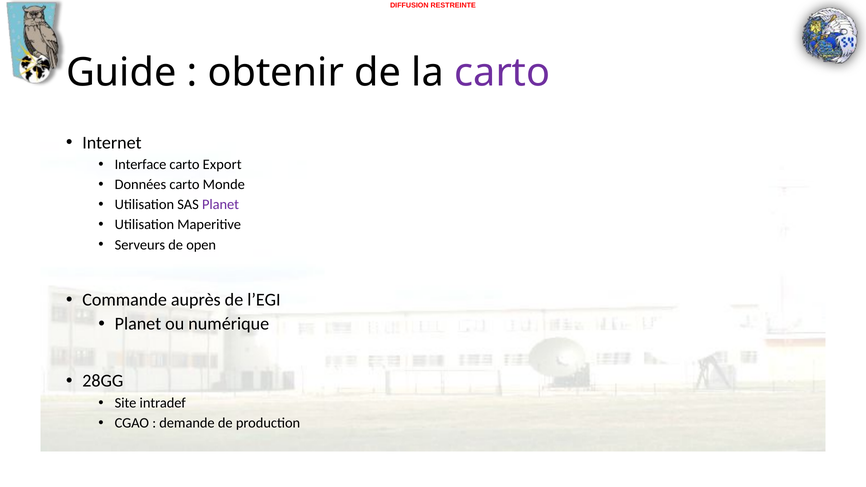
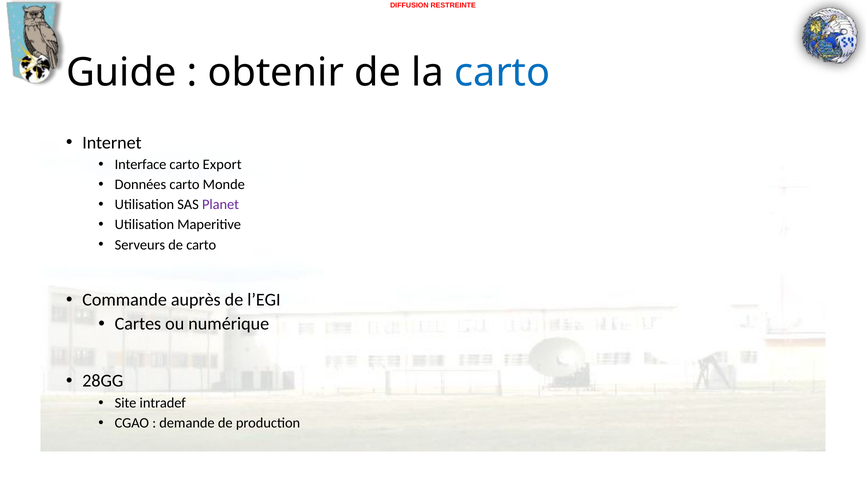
carto at (502, 73) colour: purple -> blue
de open: open -> carto
Planet at (138, 324): Planet -> Cartes
